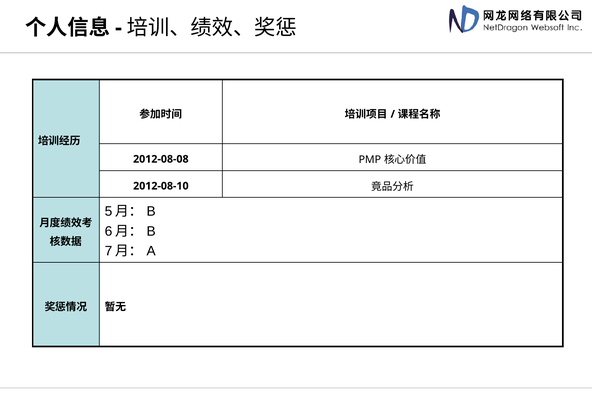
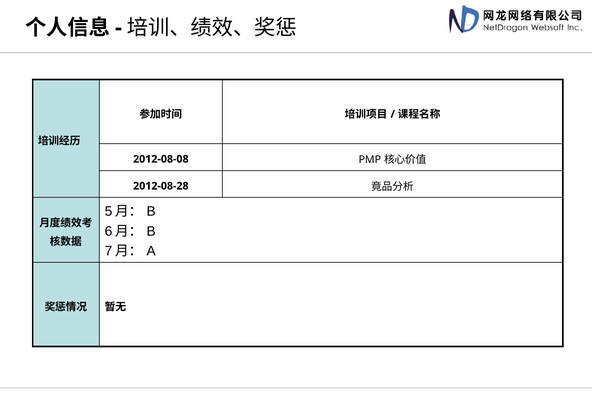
2012-08-10: 2012-08-10 -> 2012-08-28
